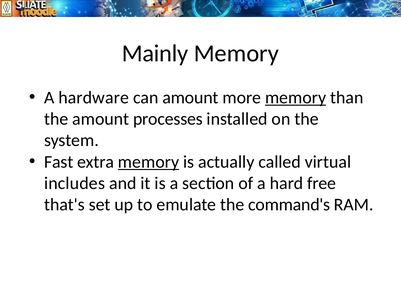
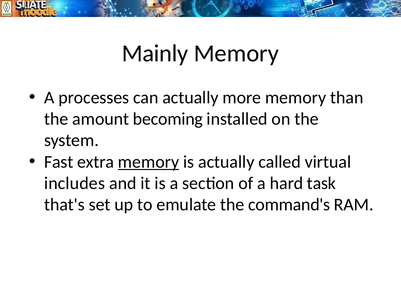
hardware: hardware -> processes
can amount: amount -> actually
memory at (296, 98) underline: present -> none
processes: processes -> becoming
free: free -> task
